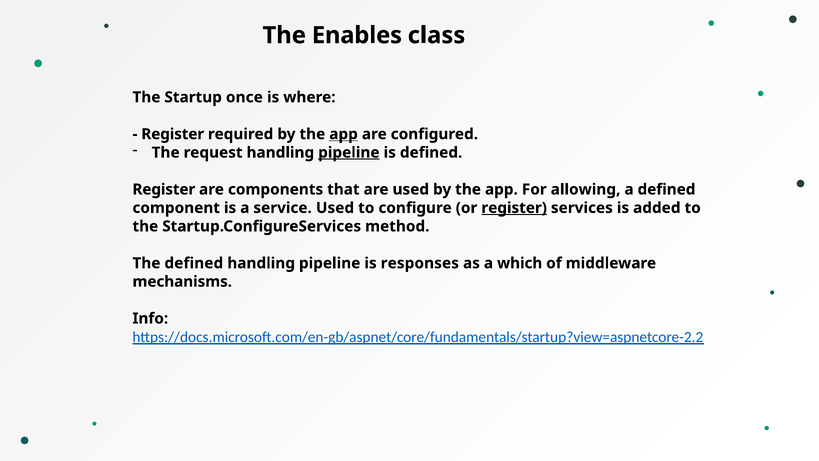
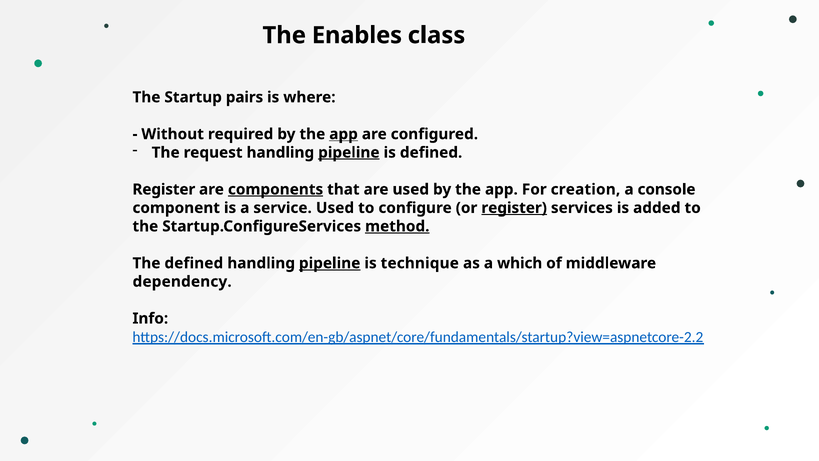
once: once -> pairs
Register at (173, 134): Register -> Without
components underline: none -> present
allowing: allowing -> creation
a defined: defined -> console
method underline: none -> present
pipeline at (330, 263) underline: none -> present
responses: responses -> technique
mechanisms: mechanisms -> dependency
